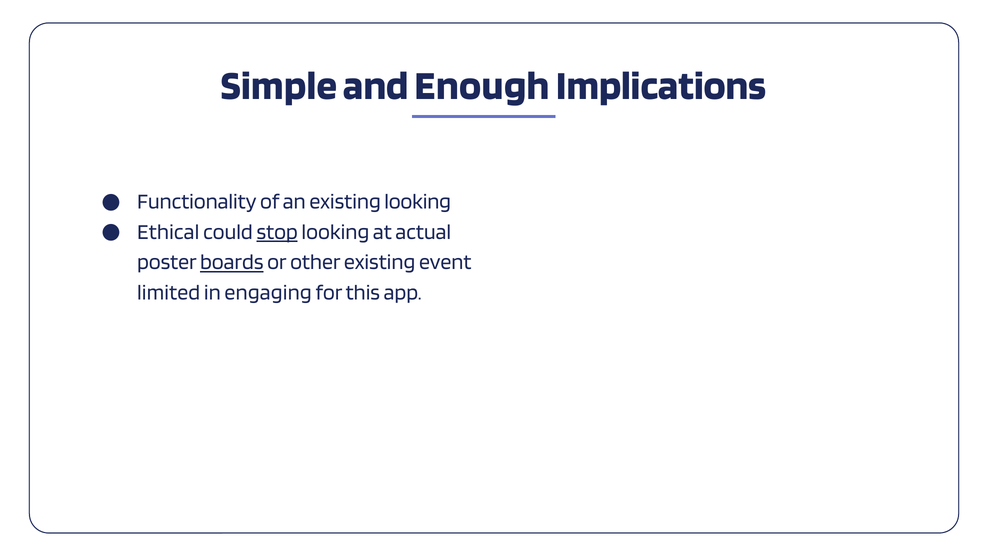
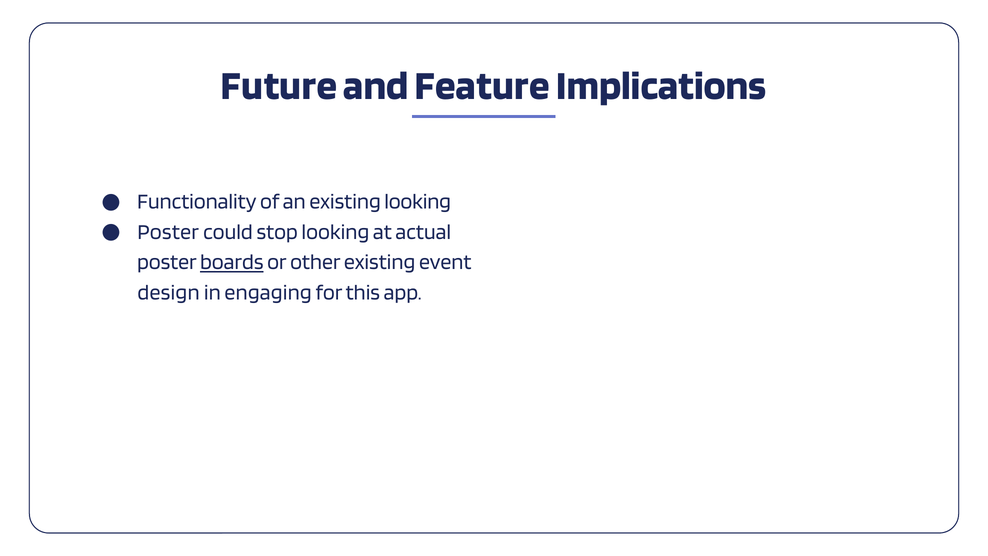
Simple: Simple -> Future
Enough: Enough -> Feature
Ethical at (168, 232): Ethical -> Poster
stop underline: present -> none
limited: limited -> design
